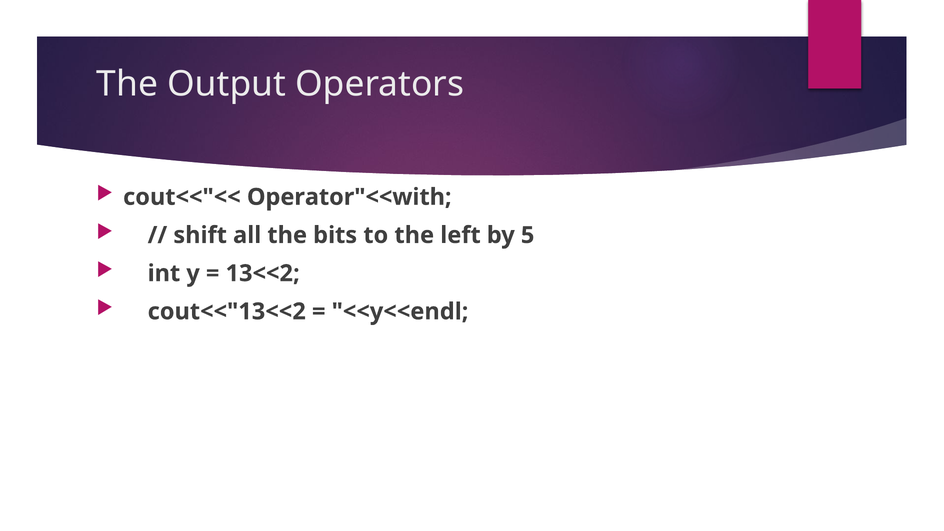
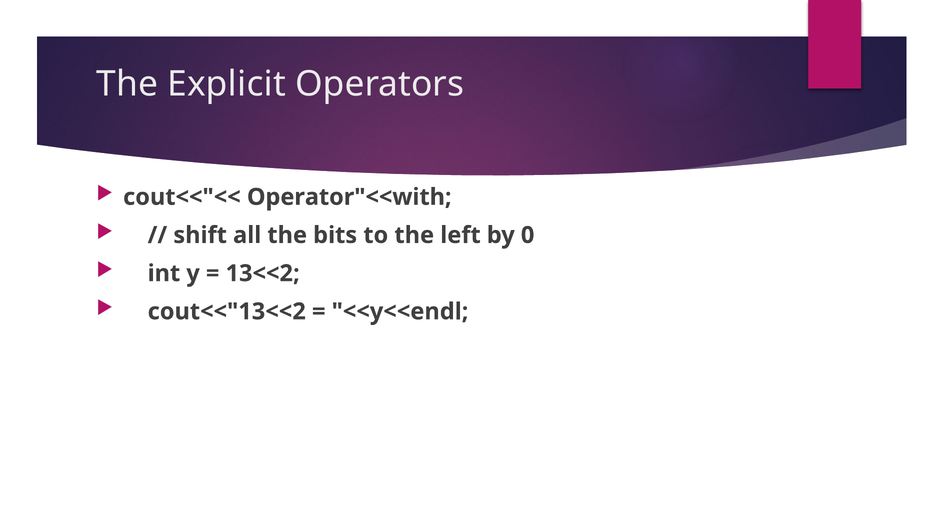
Output: Output -> Explicit
5: 5 -> 0
